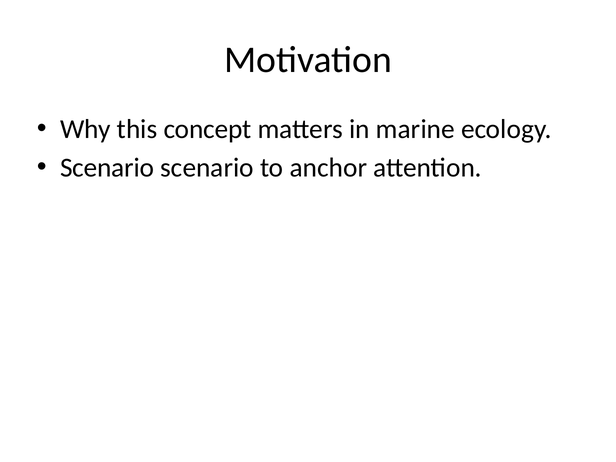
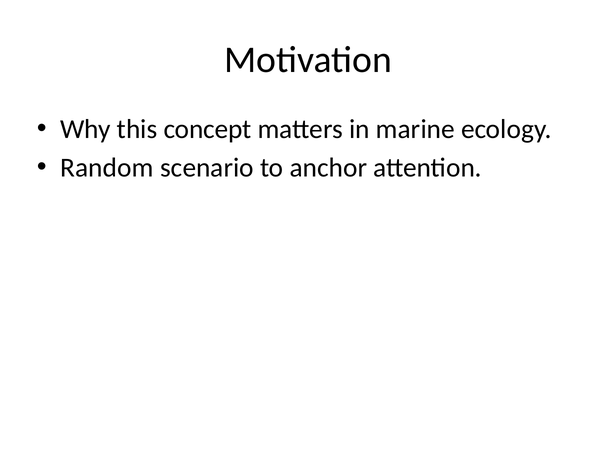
Scenario at (107, 168): Scenario -> Random
